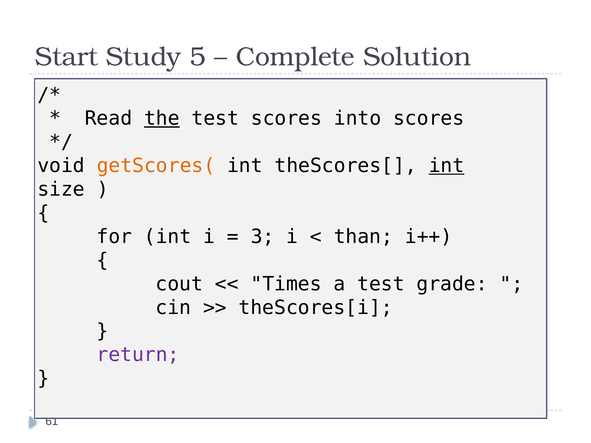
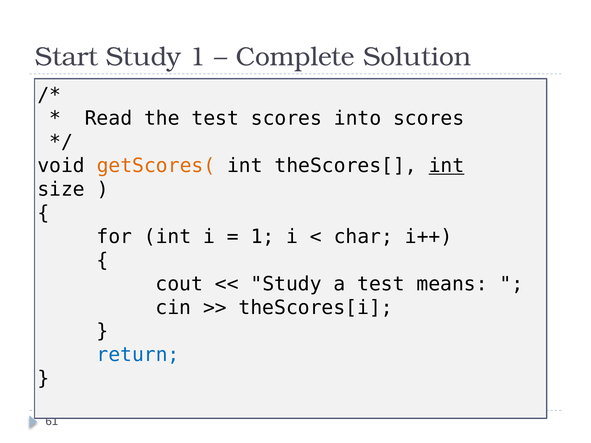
Study 5: 5 -> 1
the underline: present -> none
3 at (263, 237): 3 -> 1
than: than -> char
Times at (286, 284): Times -> Study
grade: grade -> means
return colour: purple -> blue
